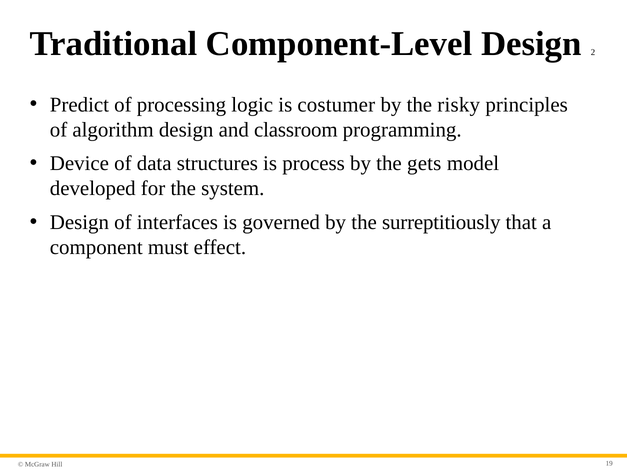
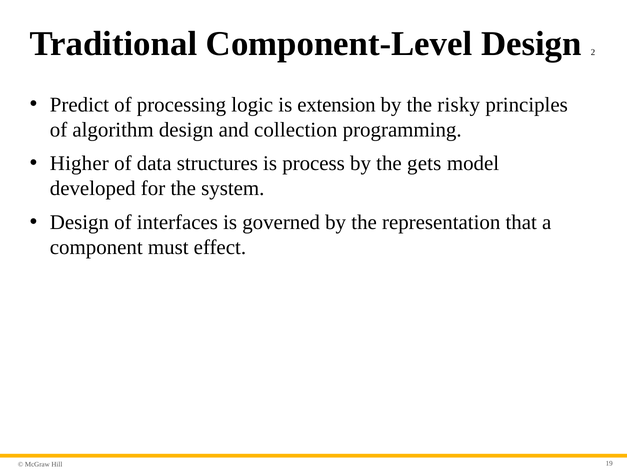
costumer: costumer -> extension
classroom: classroom -> collection
Device: Device -> Higher
surreptitiously: surreptitiously -> representation
